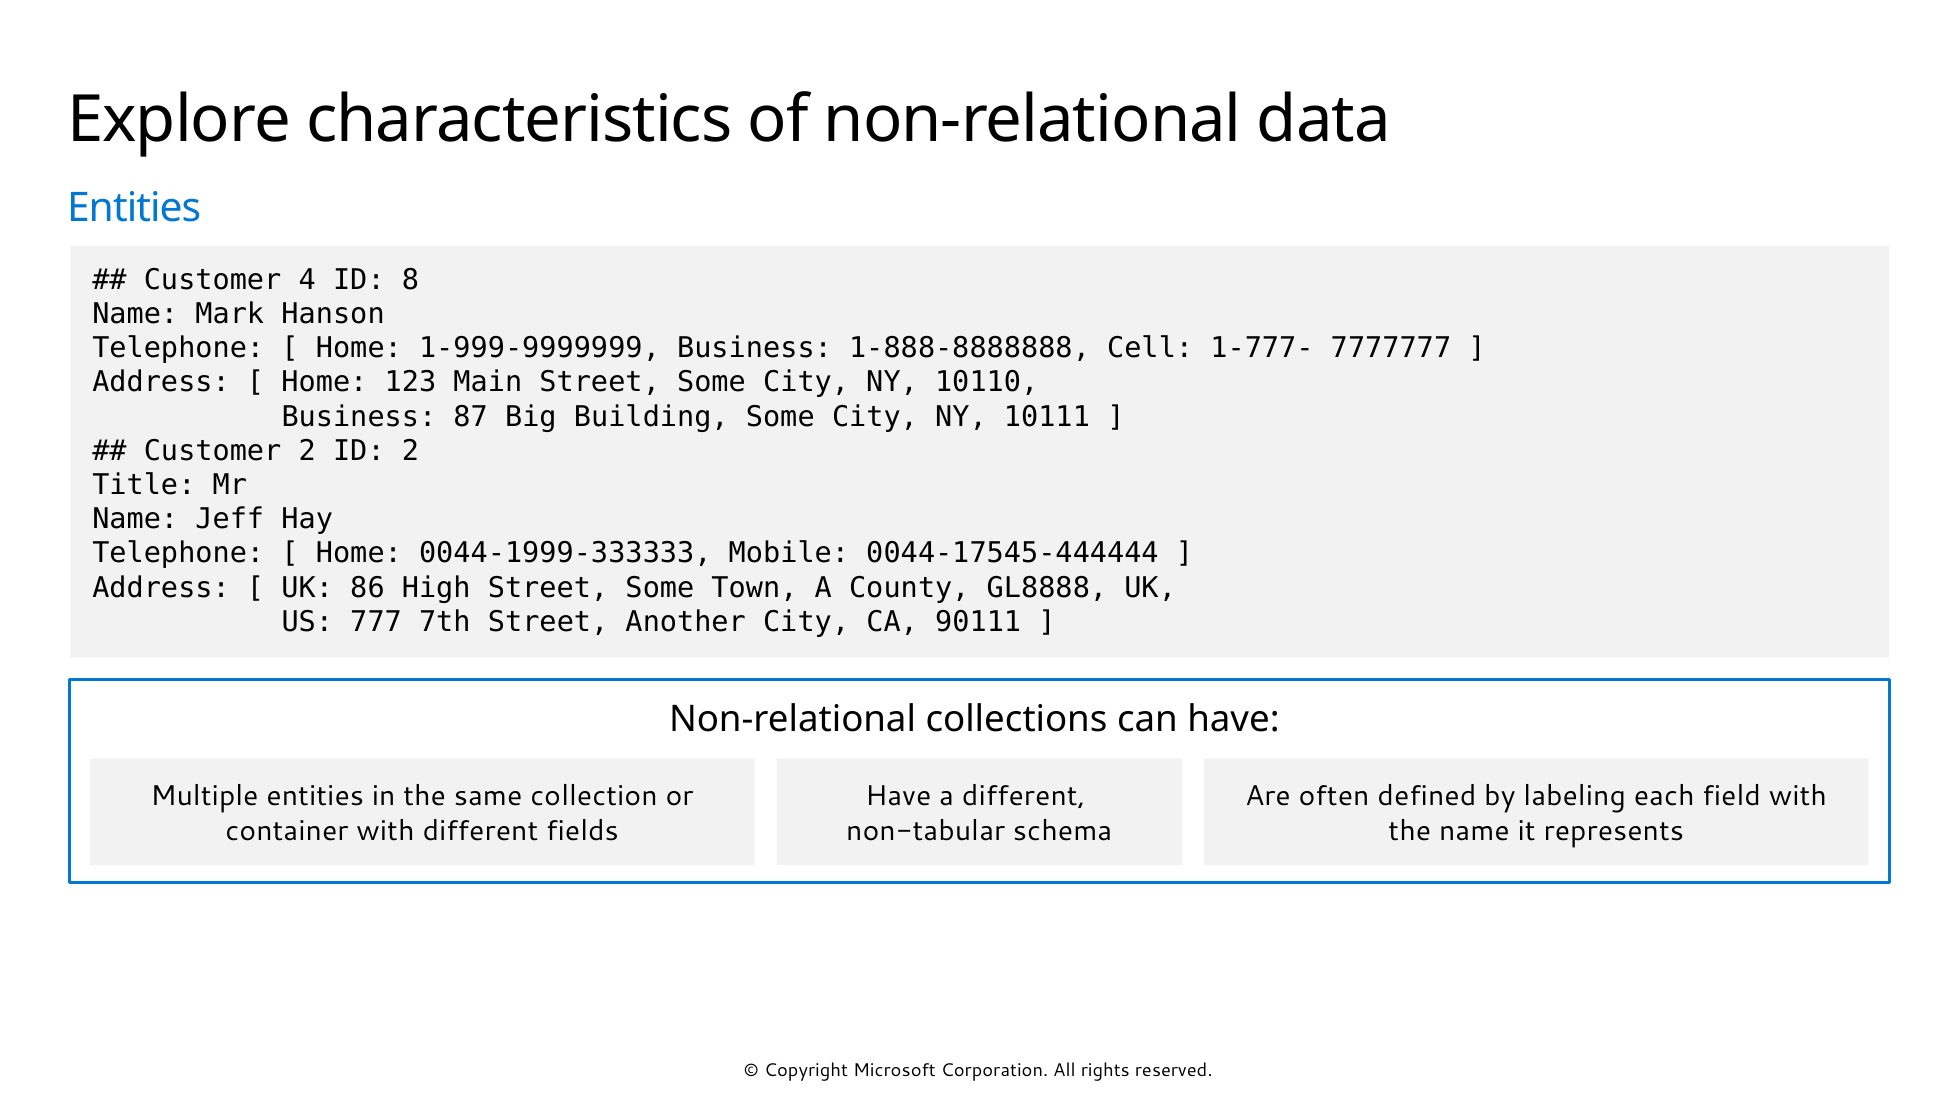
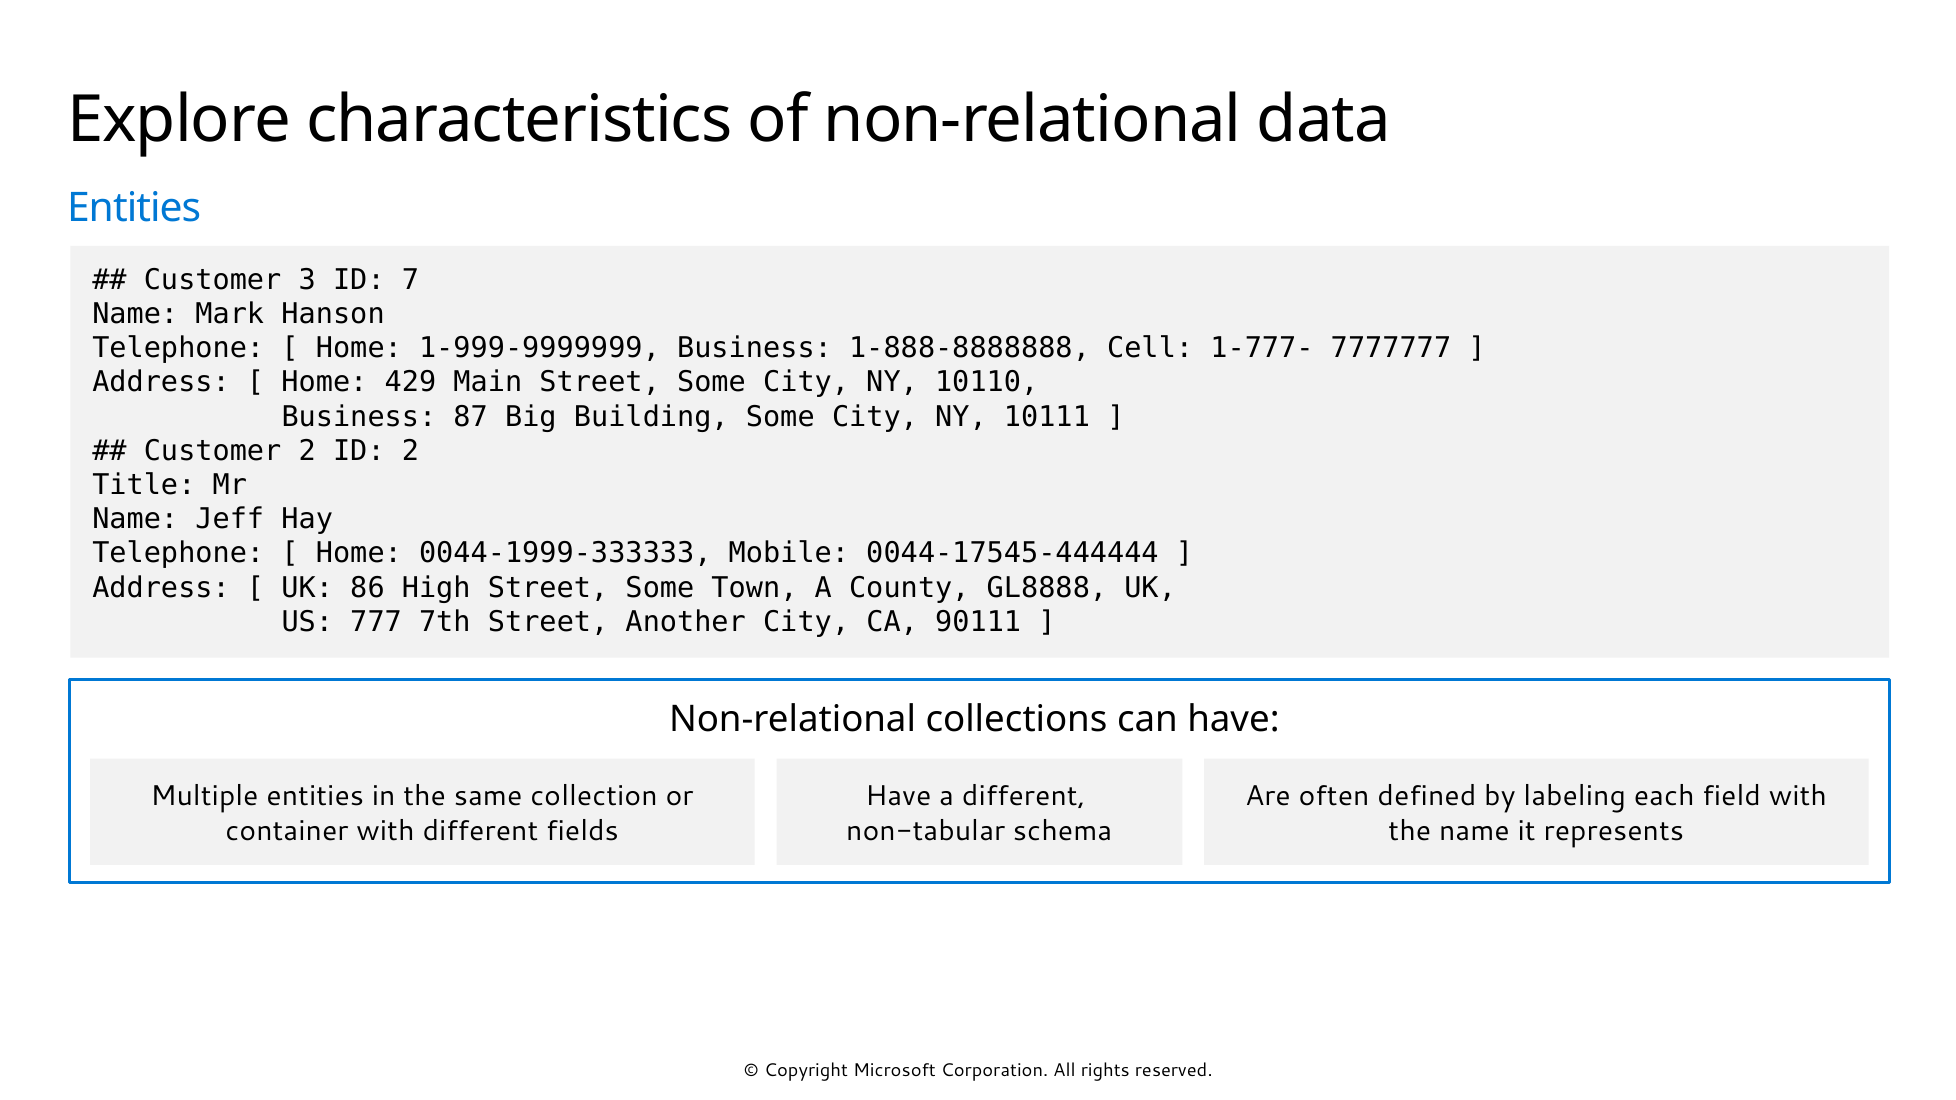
4: 4 -> 3
8: 8 -> 7
123: 123 -> 429
